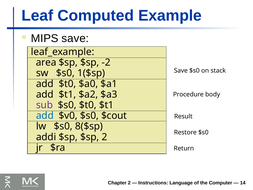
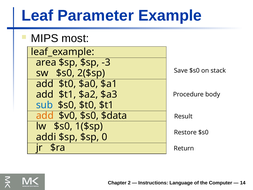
Computed: Computed -> Parameter
MIPS save: save -> most
-2: -2 -> -3
1($sp: 1($sp -> 2($sp
sub colour: purple -> blue
add at (45, 116) colour: blue -> orange
$cout: $cout -> $data
8($sp: 8($sp -> 1($sp
$sp 2: 2 -> 0
